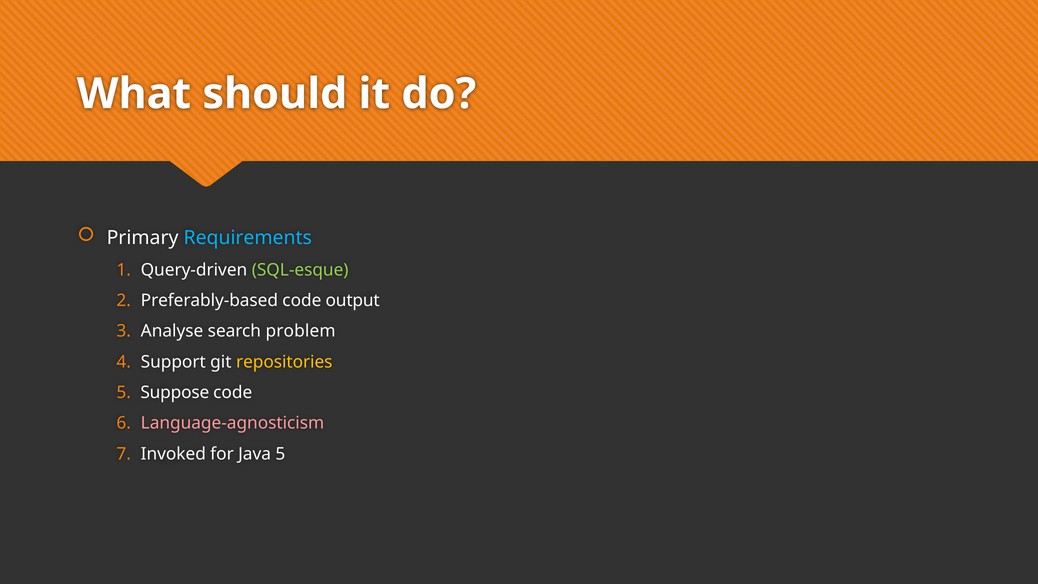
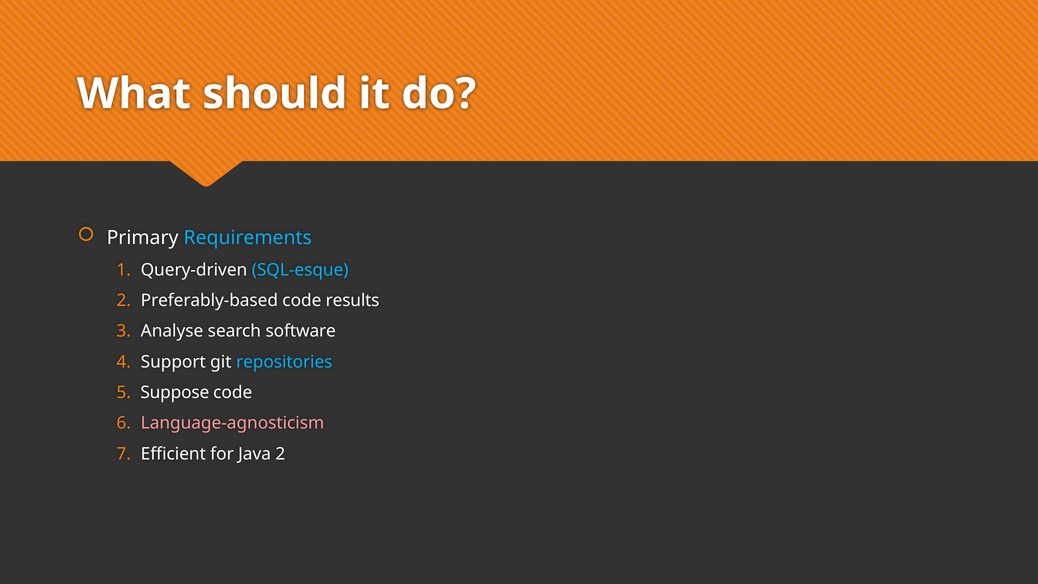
SQL-esque colour: light green -> light blue
output: output -> results
problem: problem -> software
repositories colour: yellow -> light blue
Invoked: Invoked -> Efficient
Java 5: 5 -> 2
